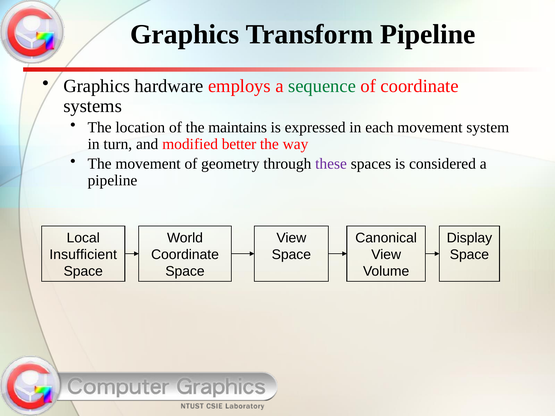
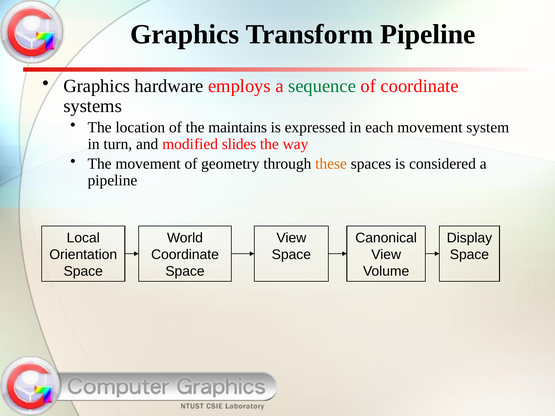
better: better -> slides
these colour: purple -> orange
Insufficient: Insufficient -> Orientation
